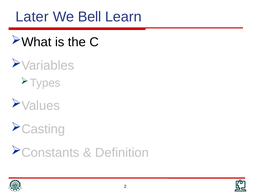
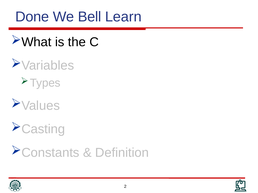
Later: Later -> Done
